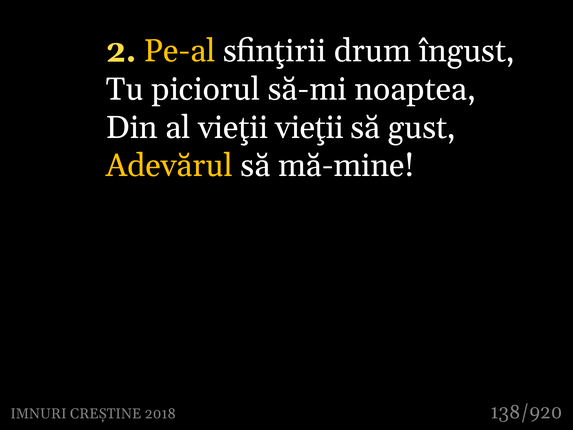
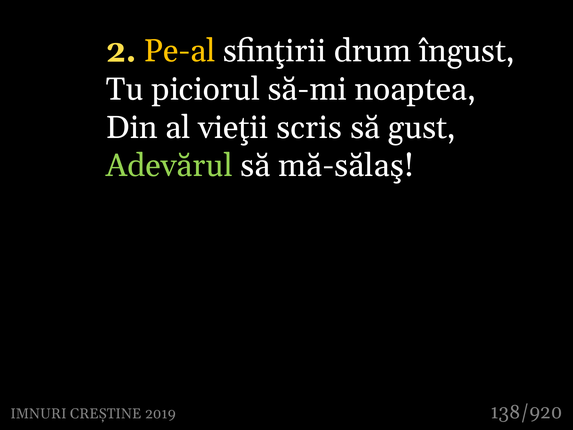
vieţii vieţii: vieţii -> scris
Adevărul colour: yellow -> light green
mă-mine: mă-mine -> mă-sălaş
2018: 2018 -> 2019
